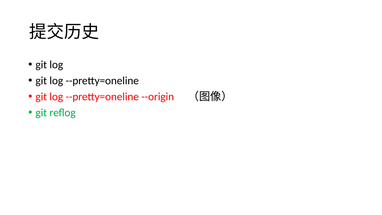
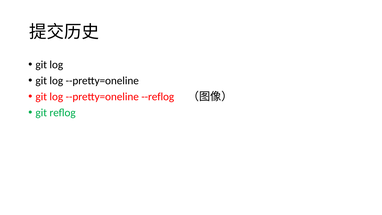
--origin: --origin -> --reflog
